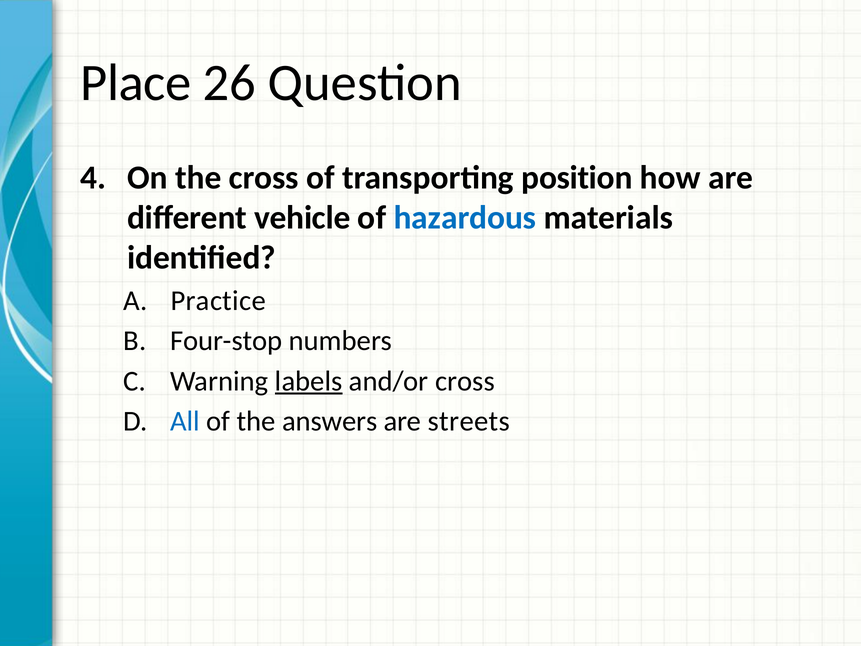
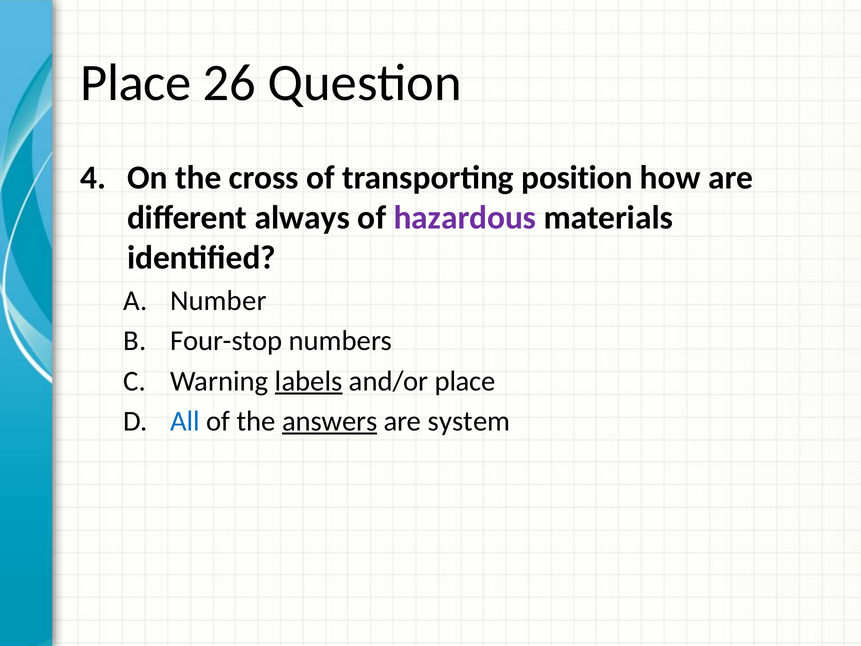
vehicle: vehicle -> always
hazardous colour: blue -> purple
Practice: Practice -> Number
and/or cross: cross -> place
answers underline: none -> present
streets: streets -> system
